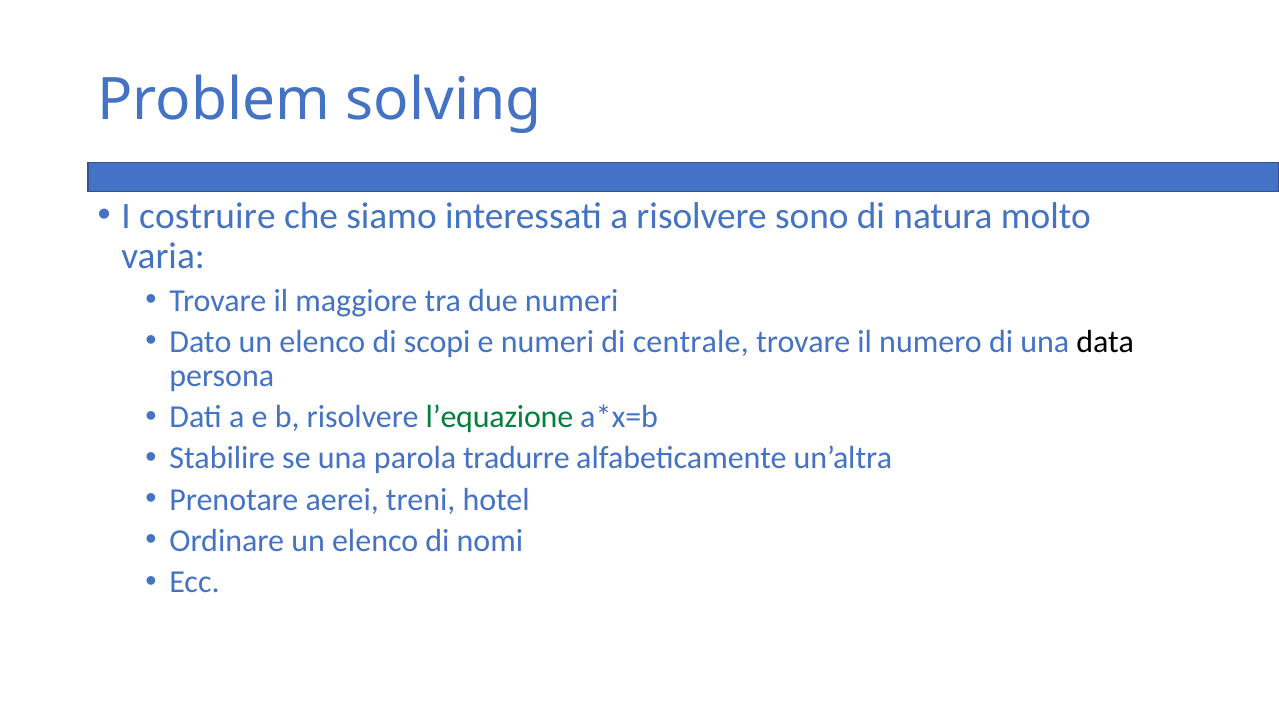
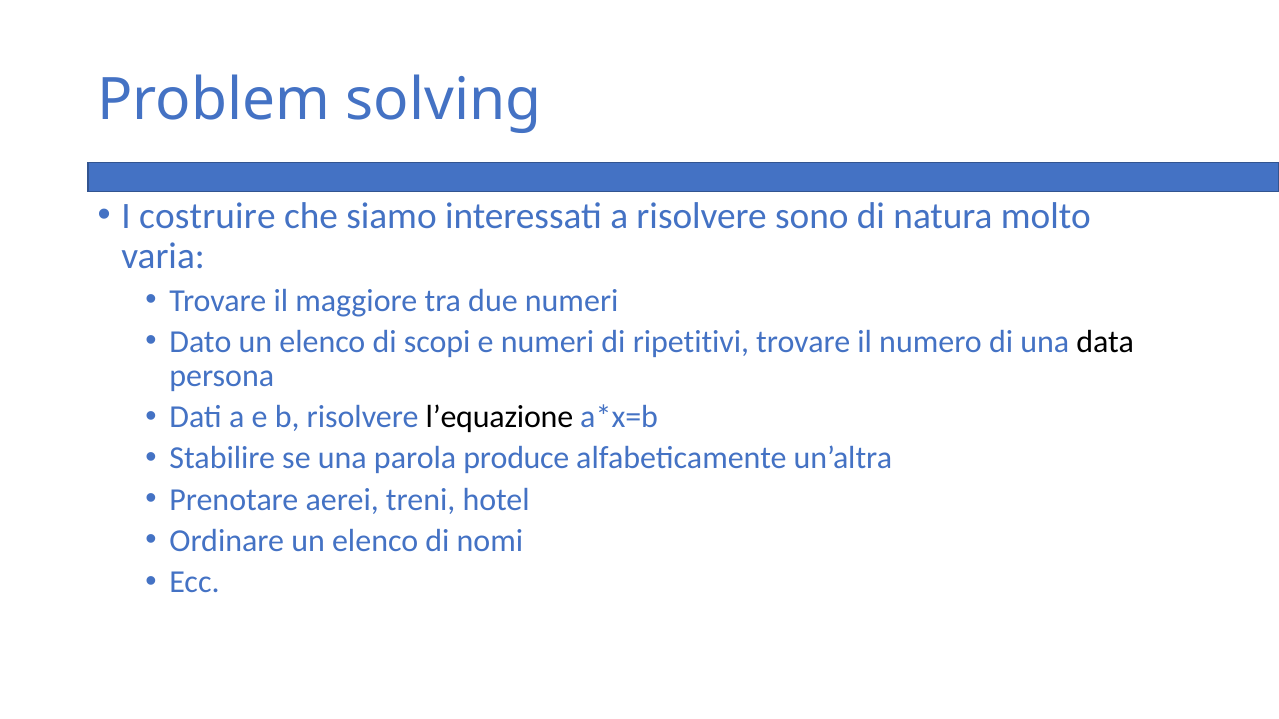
centrale: centrale -> ripetitivi
l’equazione colour: green -> black
tradurre: tradurre -> produce
